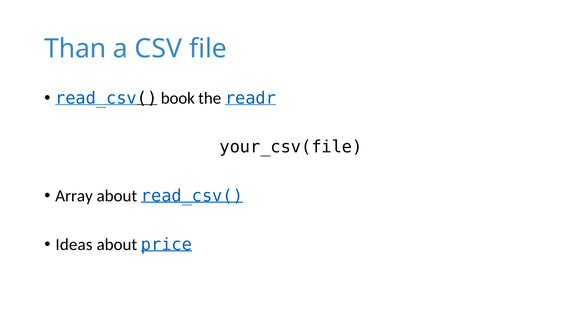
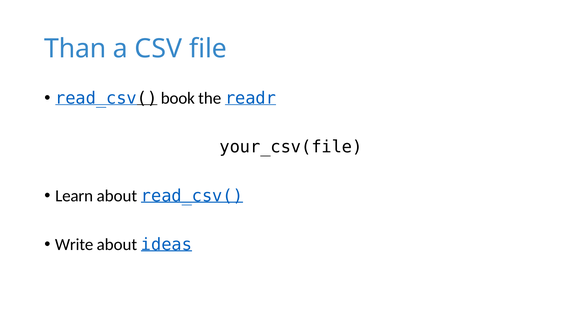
Array: Array -> Learn
Ideas: Ideas -> Write
price: price -> ideas
